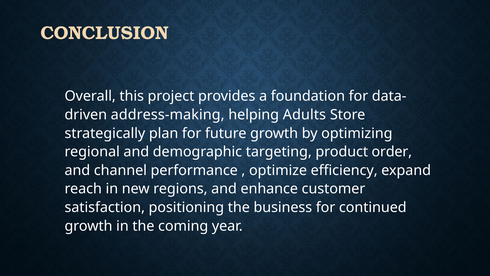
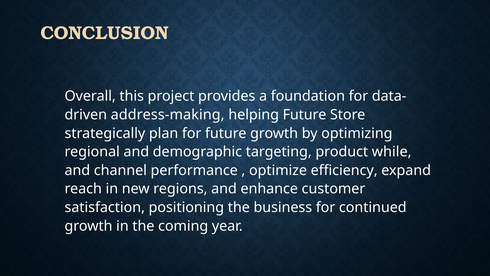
helping Adults: Adults -> Future
order: order -> while
